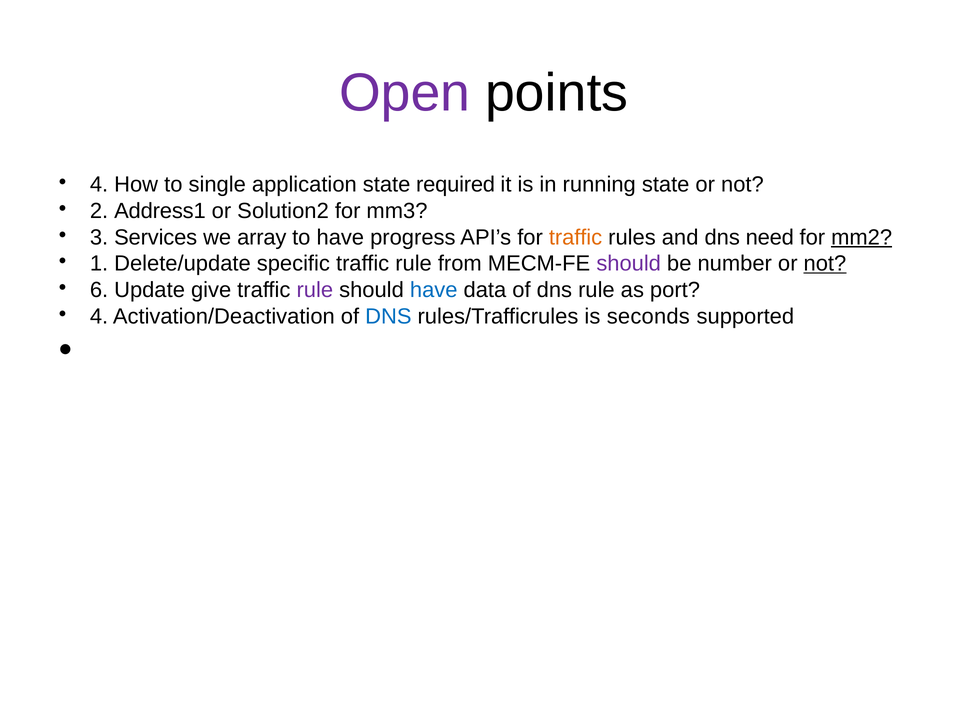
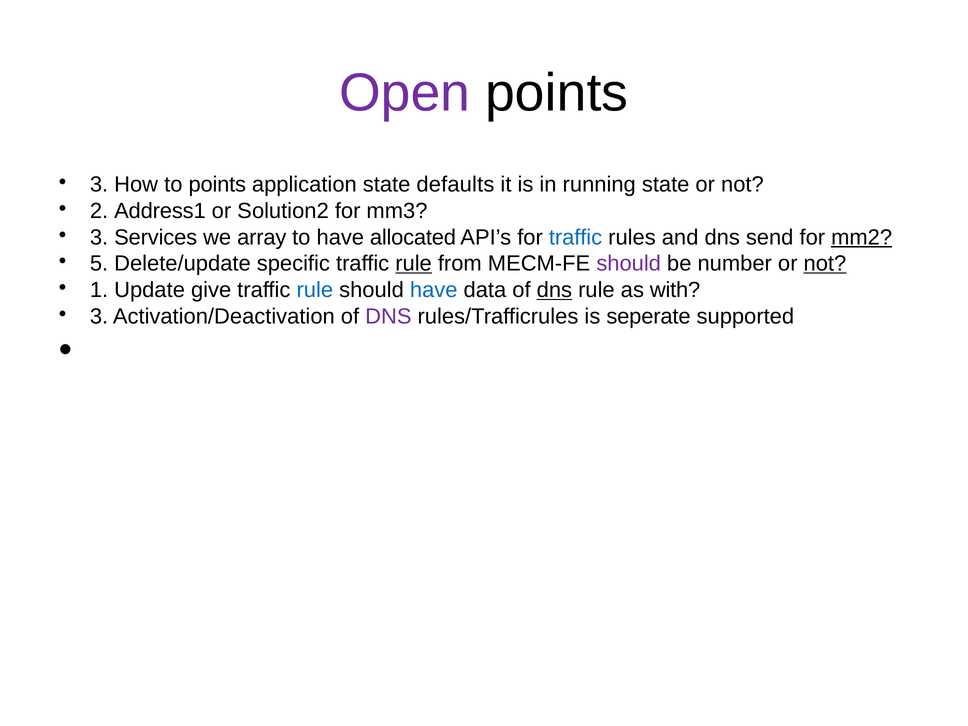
4 at (99, 185): 4 -> 3
to single: single -> points
required: required -> defaults
progress: progress -> allocated
traffic at (576, 237) colour: orange -> blue
need: need -> send
1: 1 -> 5
rule at (414, 264) underline: none -> present
6: 6 -> 1
rule at (315, 290) colour: purple -> blue
dns at (554, 290) underline: none -> present
port: port -> with
4 at (99, 316): 4 -> 3
DNS at (388, 316) colour: blue -> purple
seconds: seconds -> seperate
